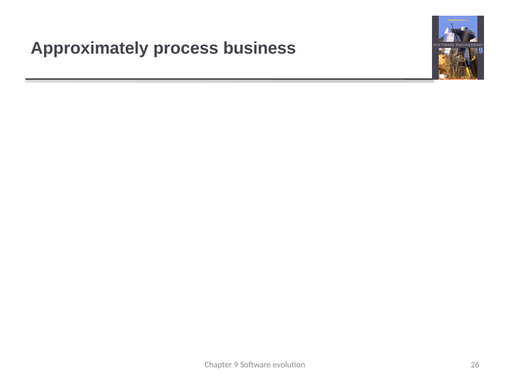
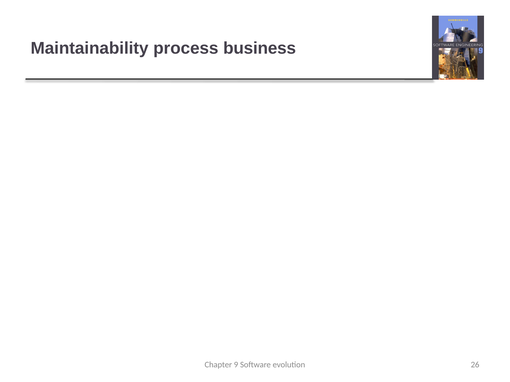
Approximately: Approximately -> Maintainability
